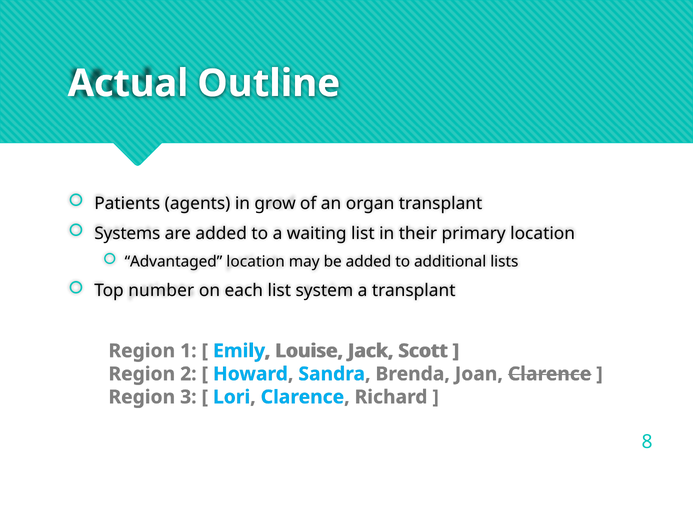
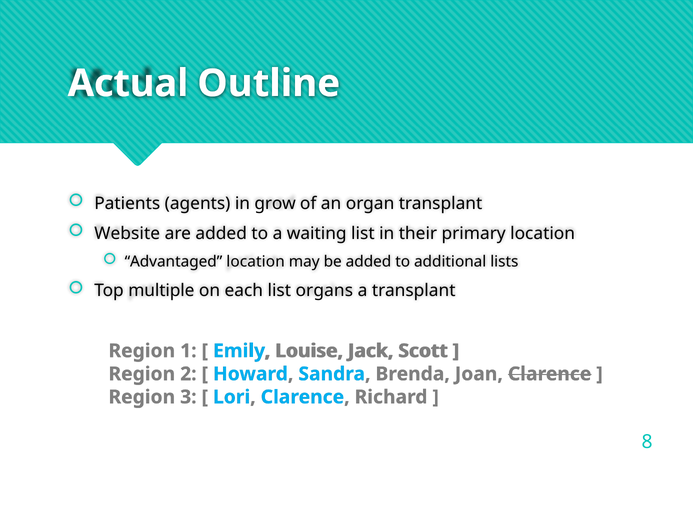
Systems: Systems -> Website
number: number -> multiple
system: system -> organs
